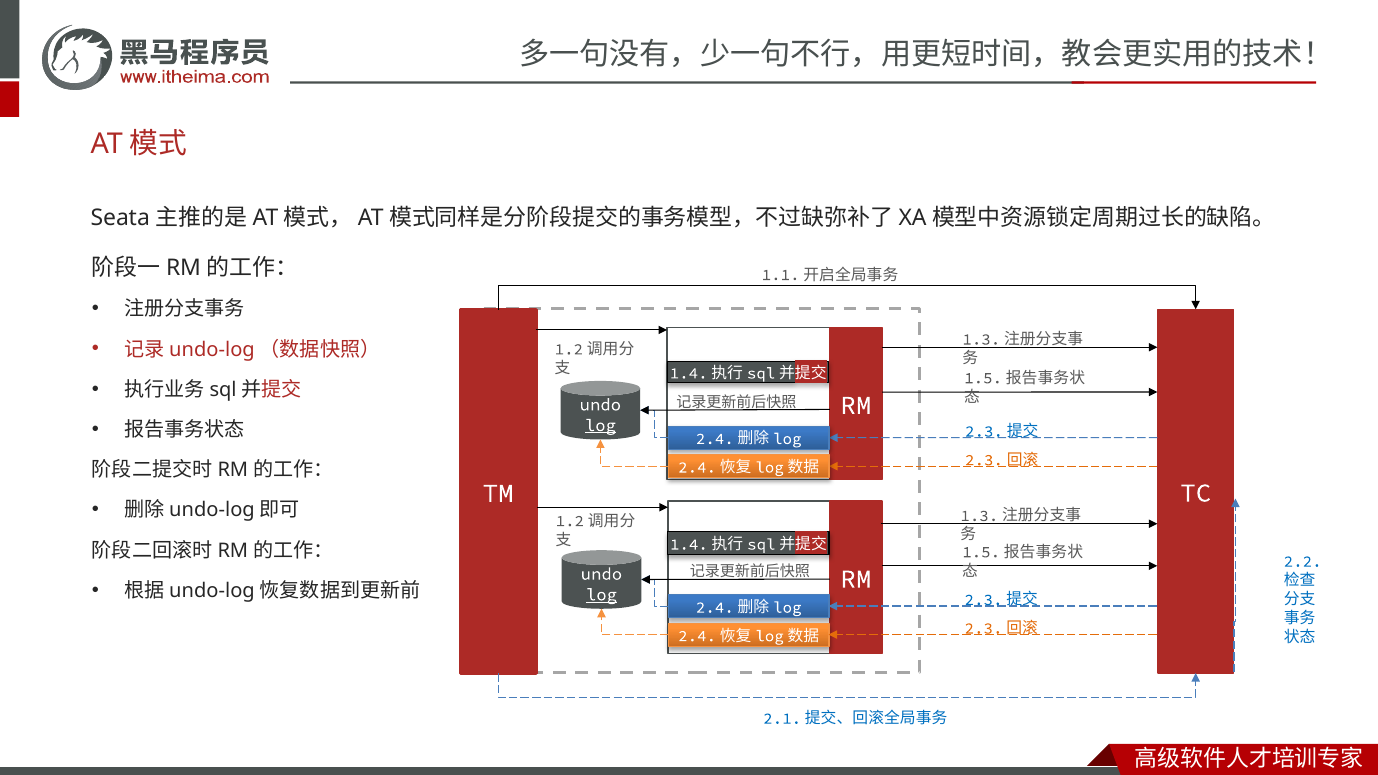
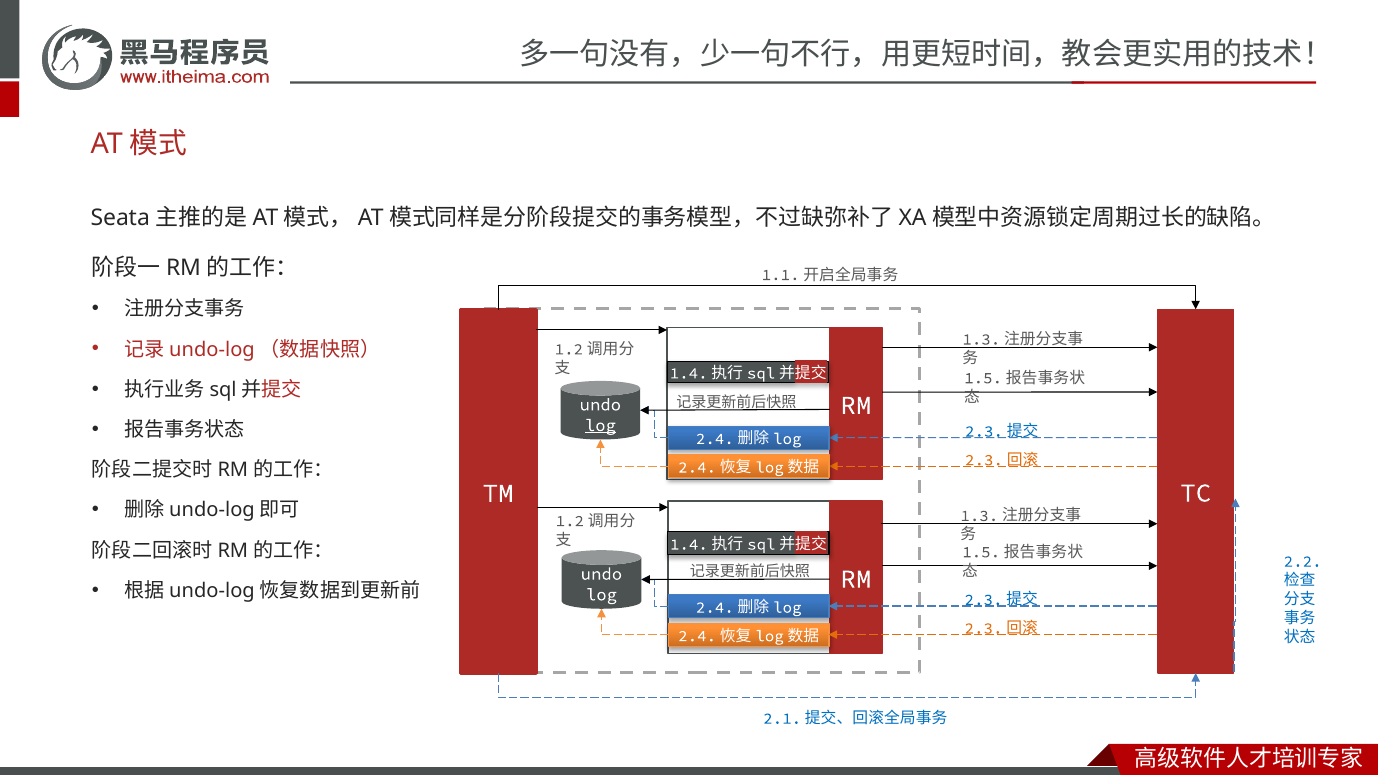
log at (601, 595) underline: present -> none
